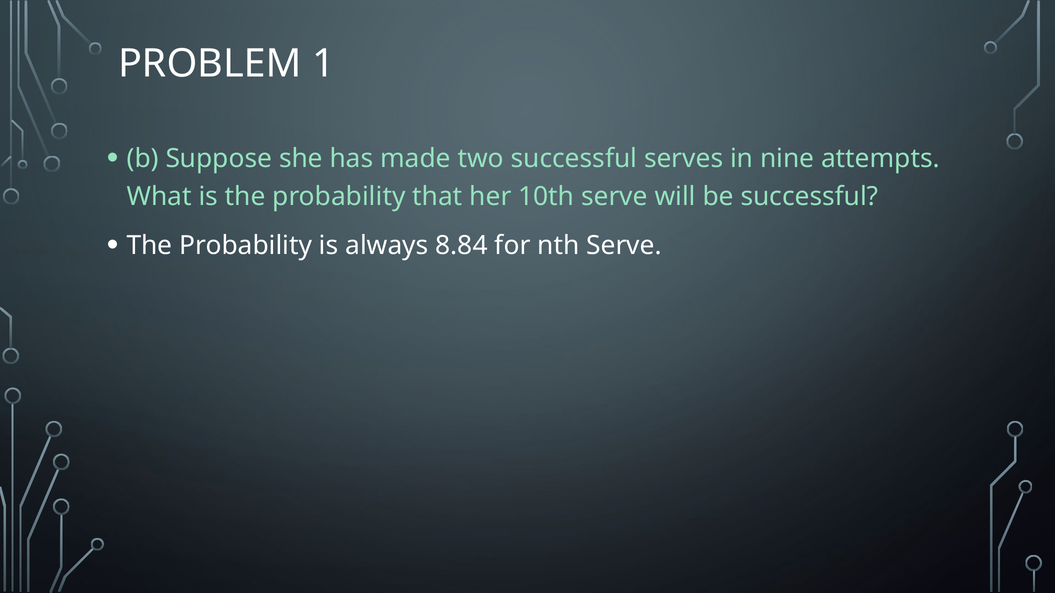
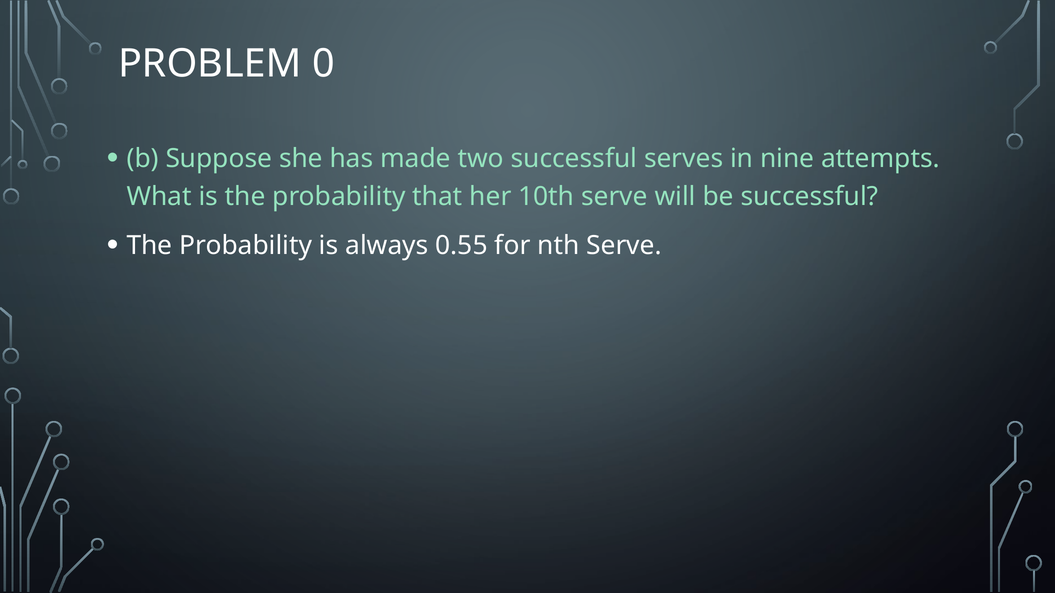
1: 1 -> 0
8.84: 8.84 -> 0.55
